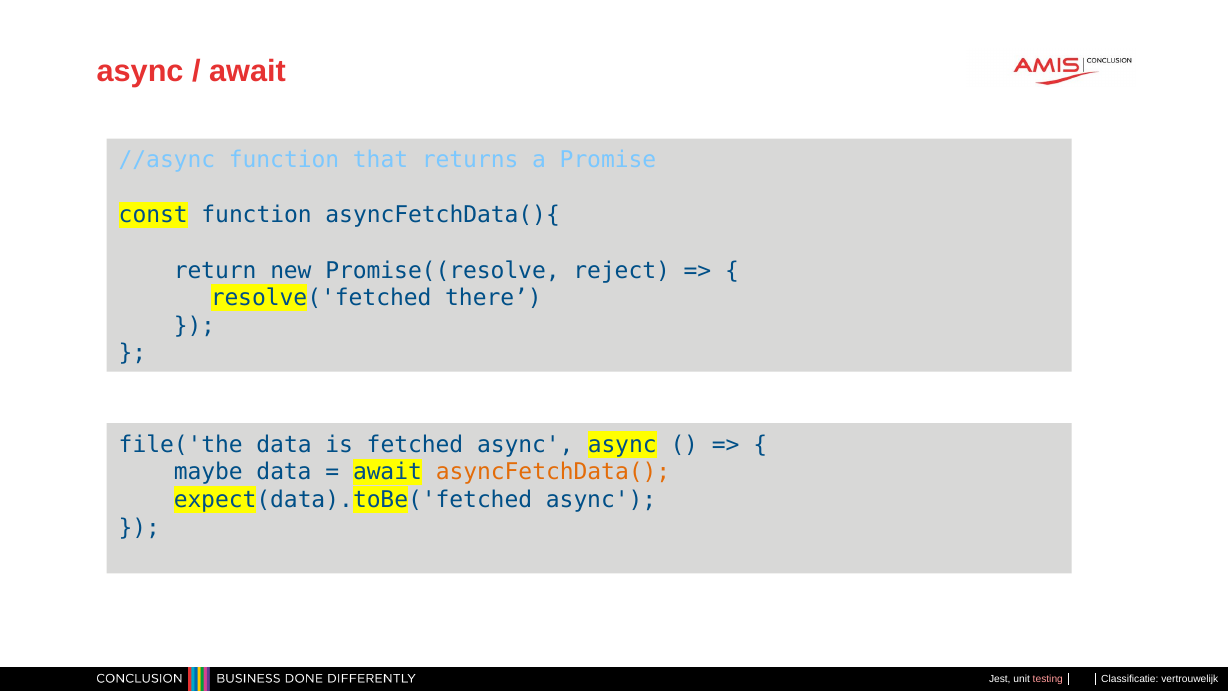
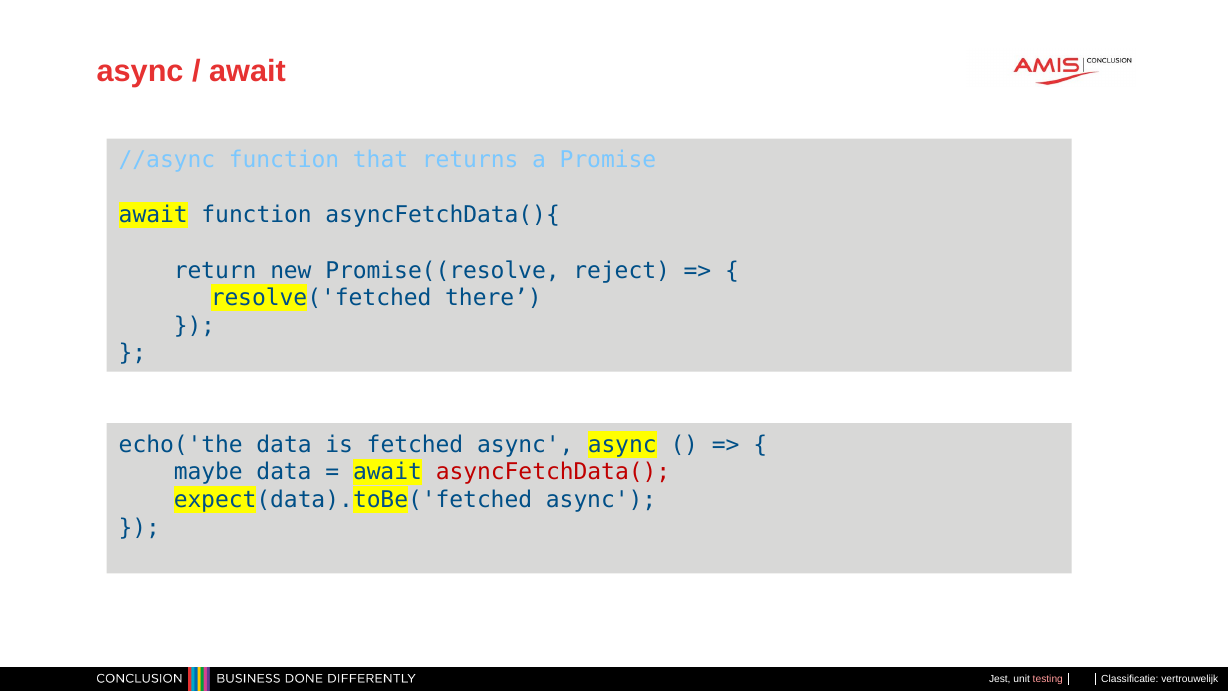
const at (153, 215): const -> await
file('the: file('the -> echo('the
asyncFetchData( colour: orange -> red
